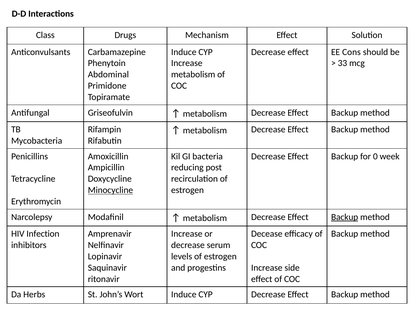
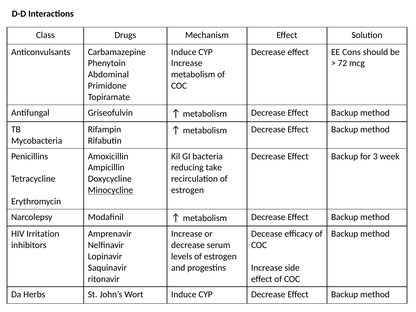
33: 33 -> 72
0: 0 -> 3
post: post -> take
Backup at (345, 217) underline: present -> none
Infection: Infection -> Irritation
